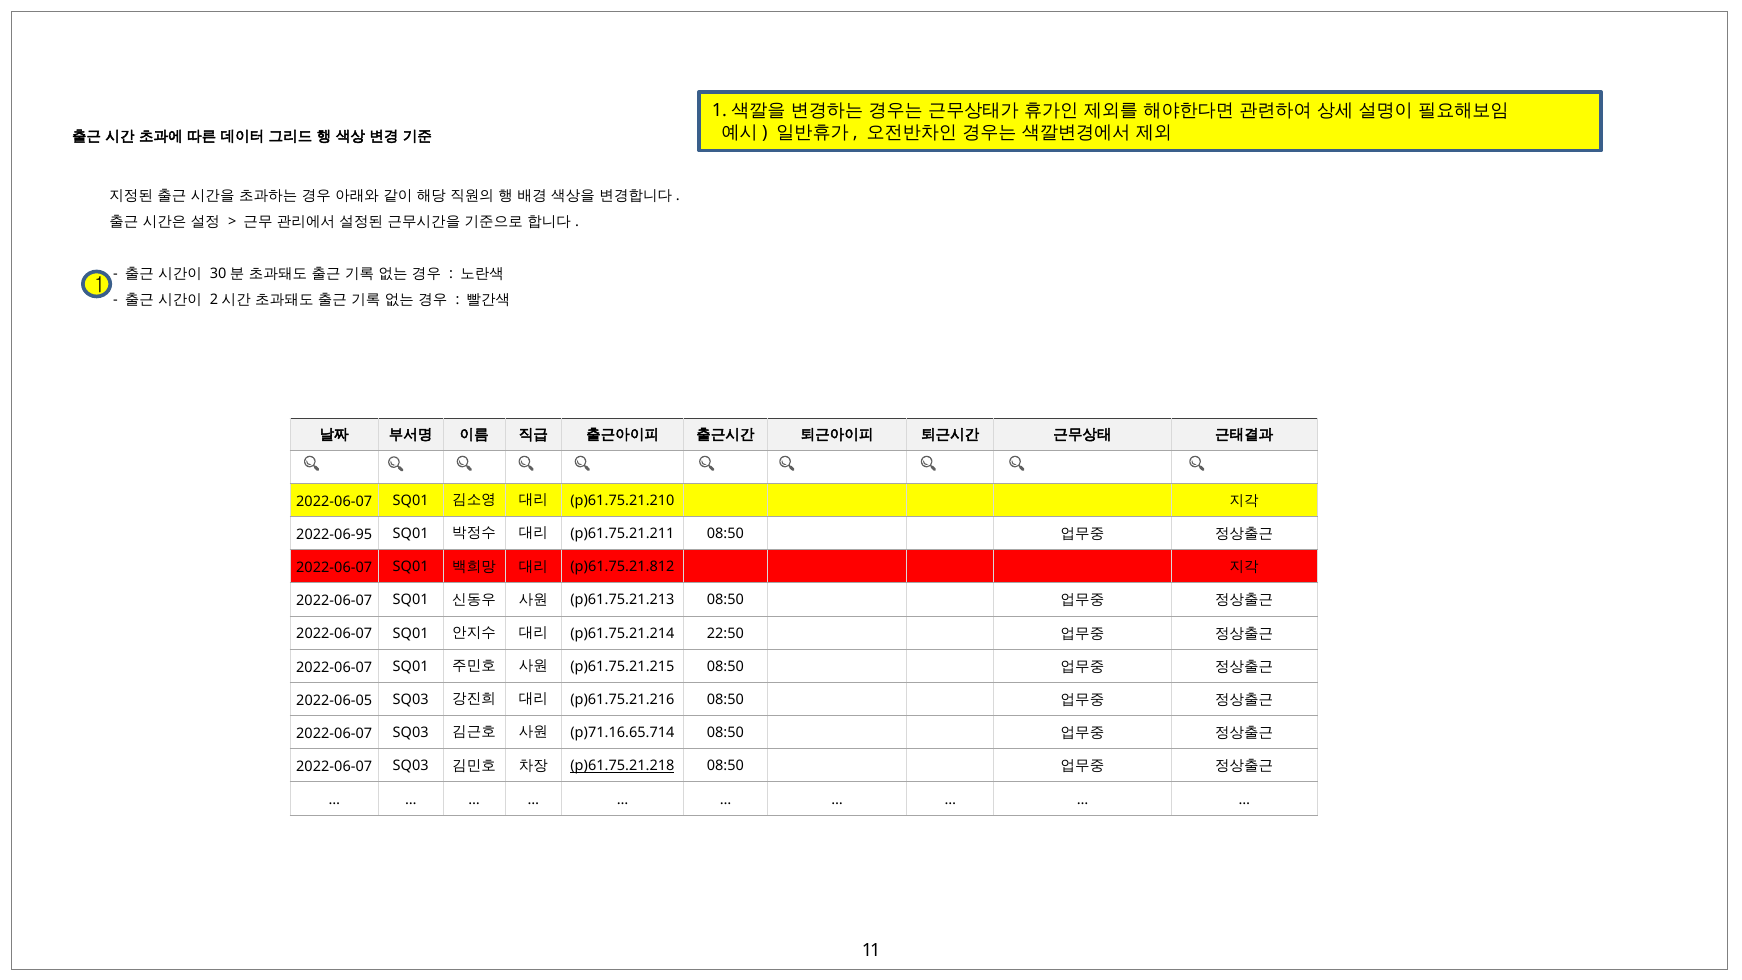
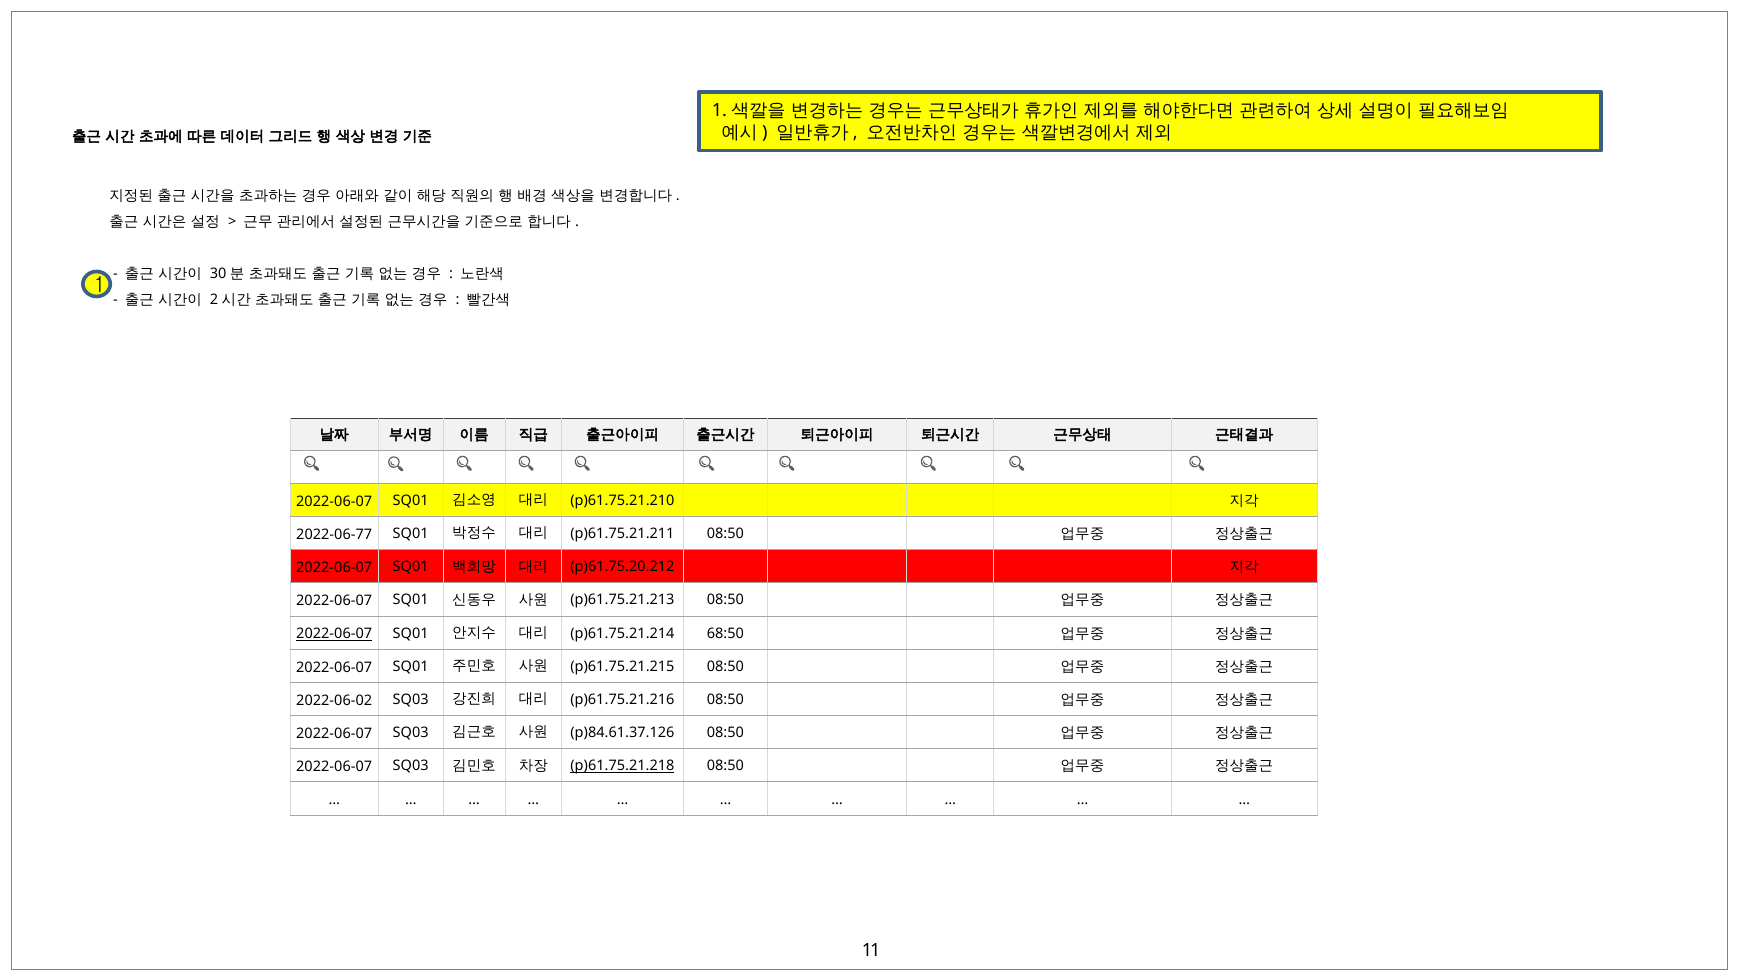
2022-06-95: 2022-06-95 -> 2022-06-77
p)61.75.21.812: p)61.75.21.812 -> p)61.75.20.212
2022-06-07 at (334, 634) underline: none -> present
22:50: 22:50 -> 68:50
2022-06-05: 2022-06-05 -> 2022-06-02
p)71.16.65.714: p)71.16.65.714 -> p)84.61.37.126
